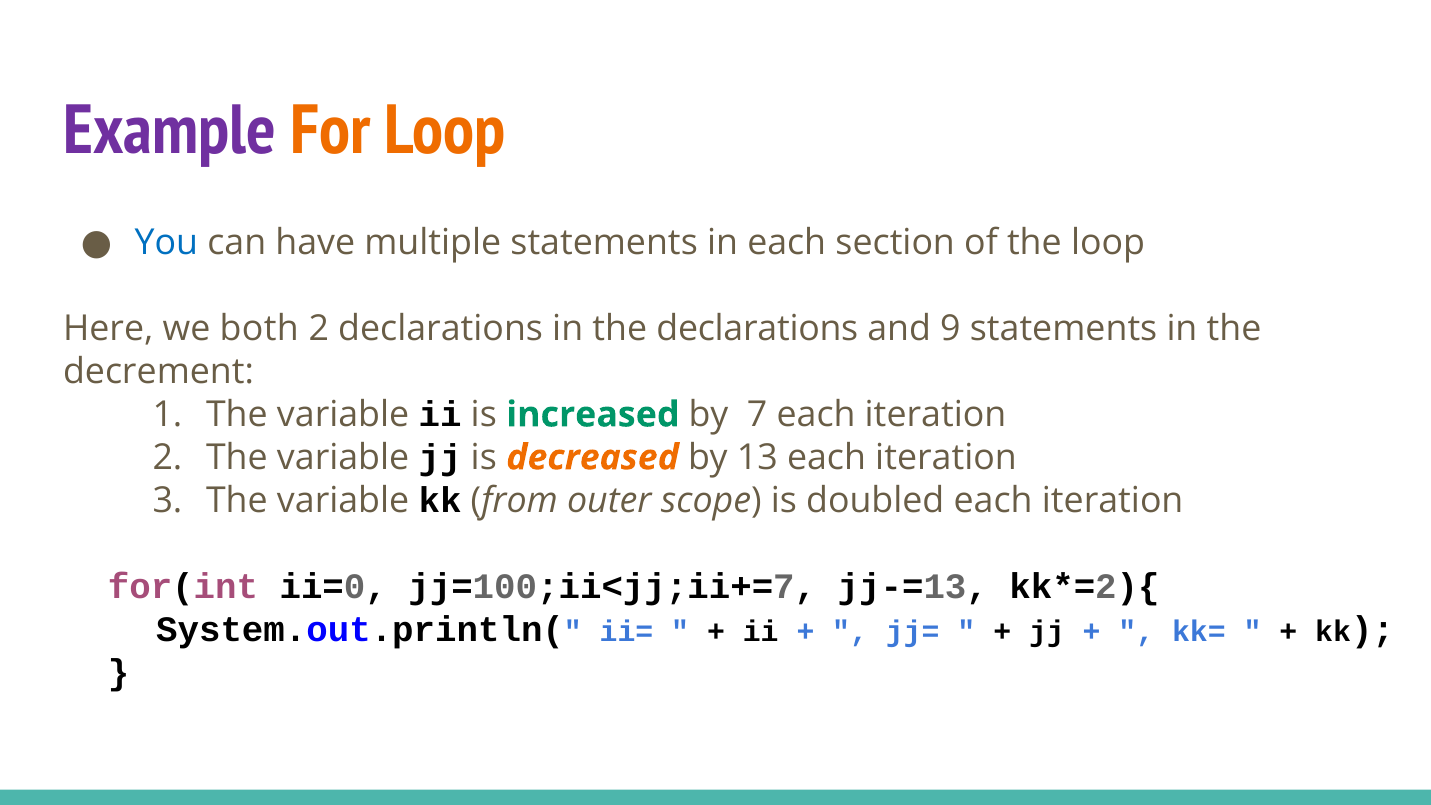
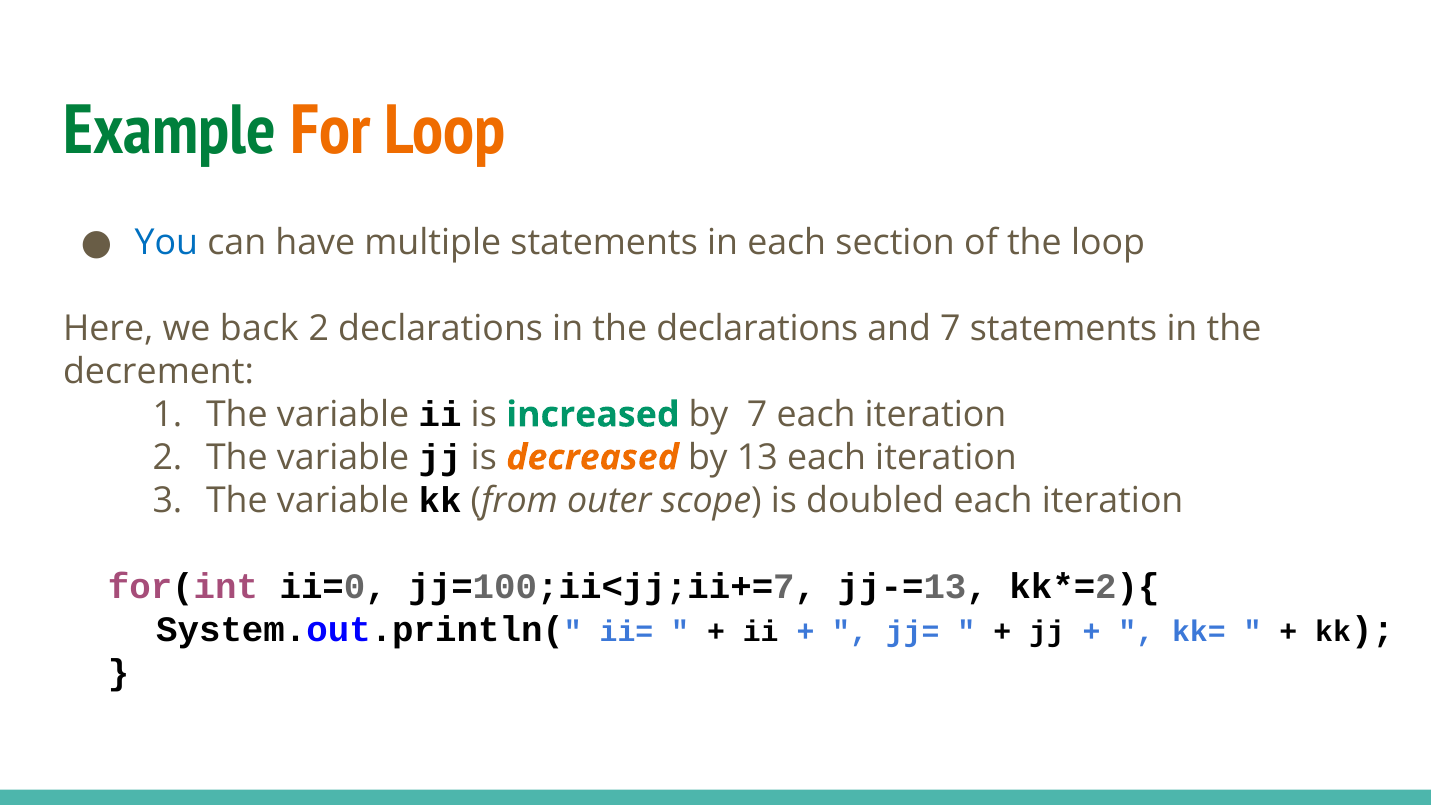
Example colour: purple -> green
both: both -> back
and 9: 9 -> 7
